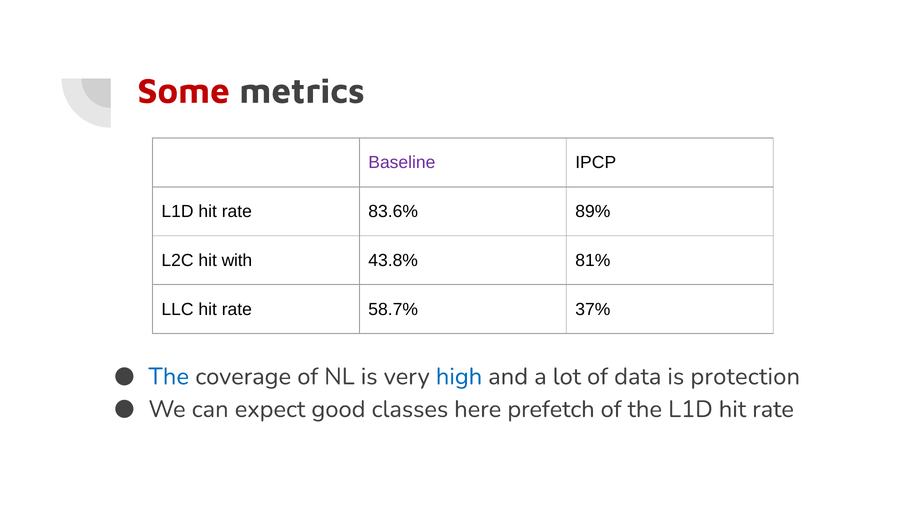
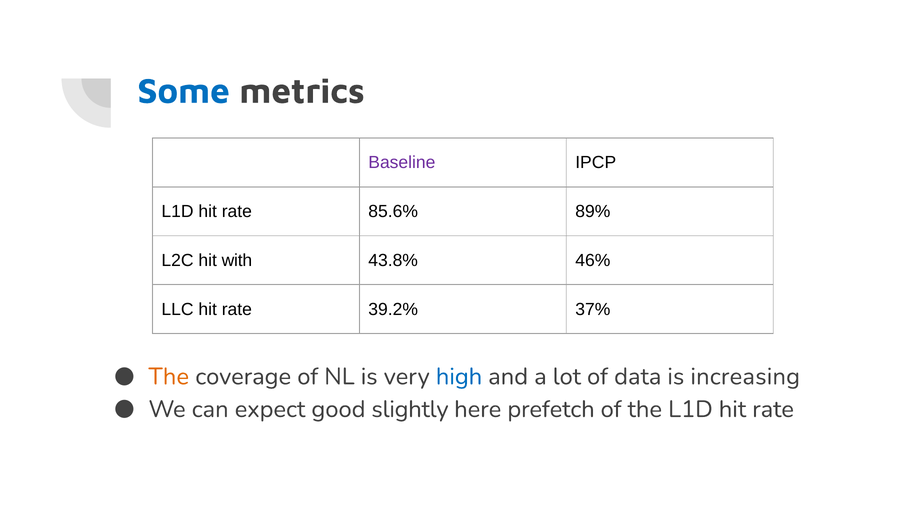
Some colour: red -> blue
83.6%: 83.6% -> 85.6%
81%: 81% -> 46%
58.7%: 58.7% -> 39.2%
The at (169, 377) colour: blue -> orange
protection: protection -> increasing
classes: classes -> slightly
